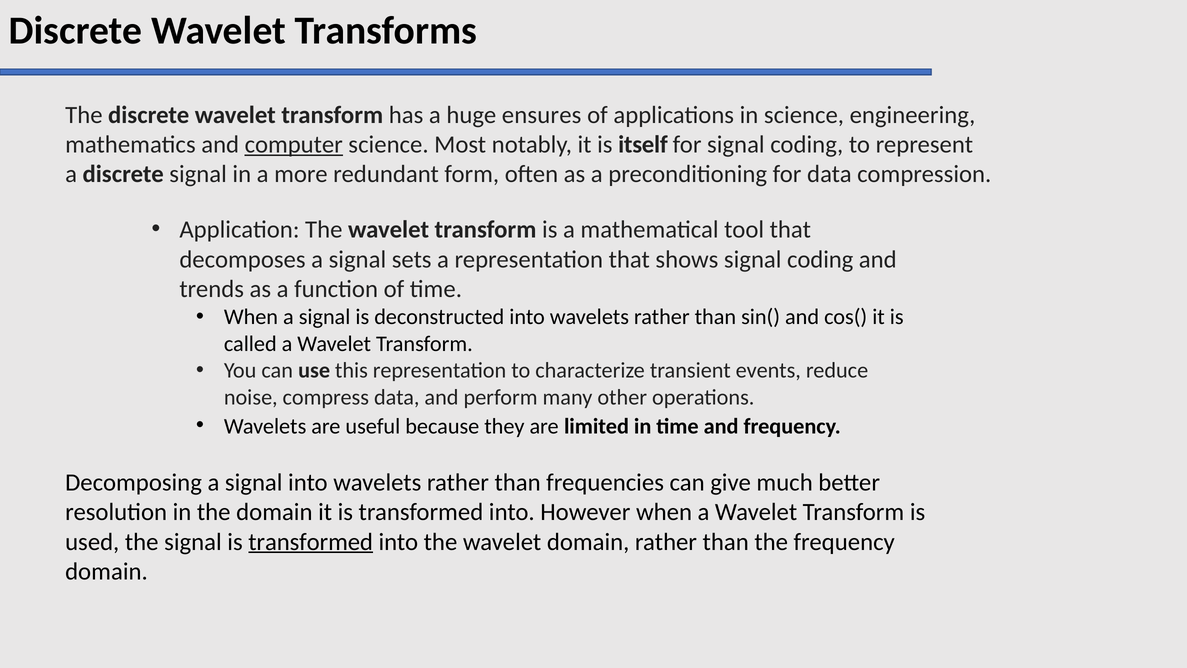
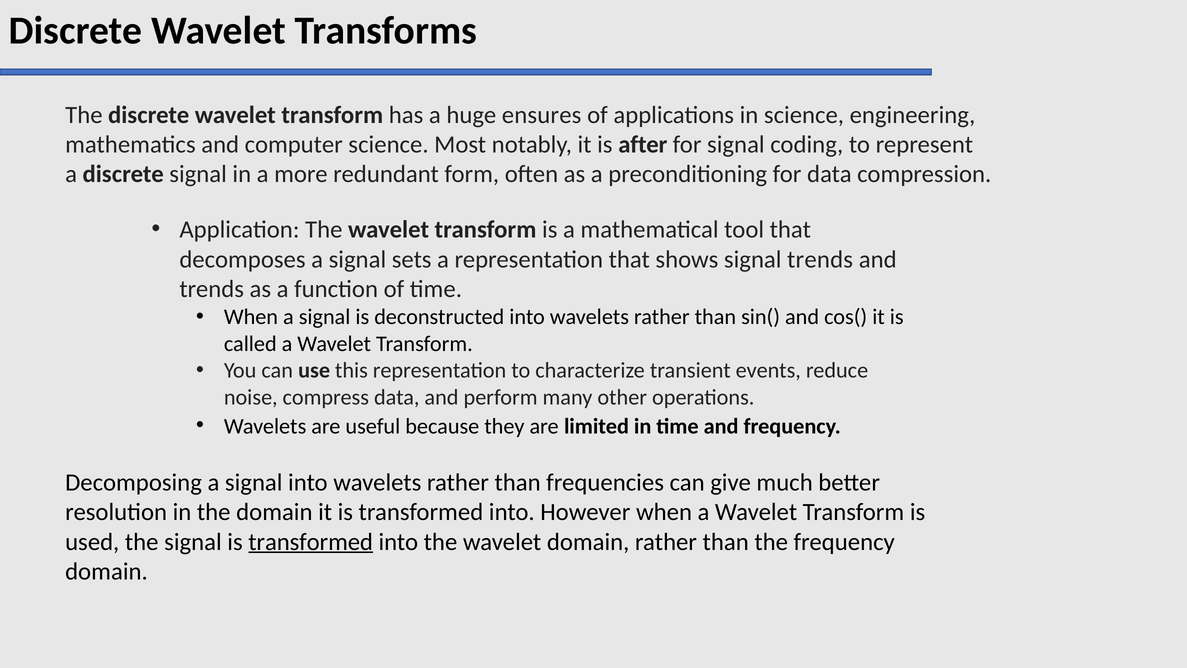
computer underline: present -> none
itself: itself -> after
shows signal coding: coding -> trends
